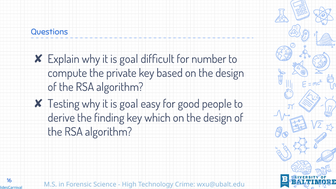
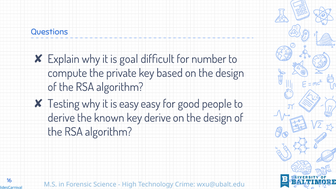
goal at (129, 104): goal -> easy
finding: finding -> known
key which: which -> derive
